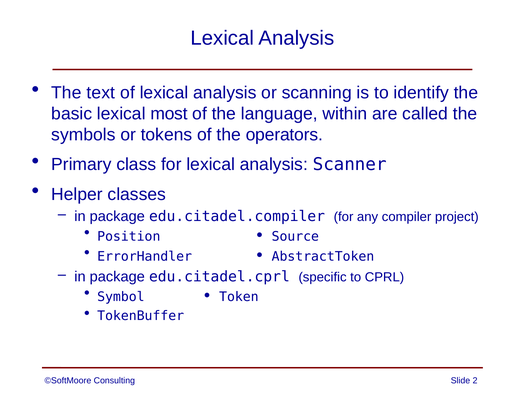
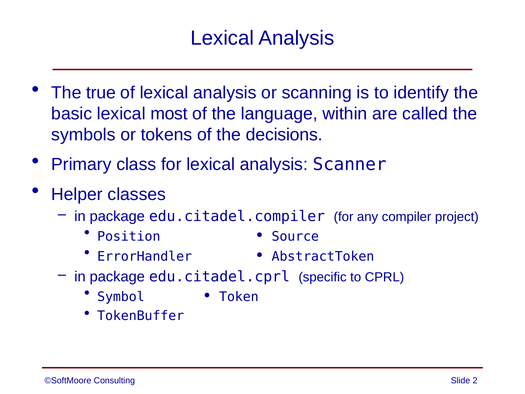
text: text -> true
operators: operators -> decisions
